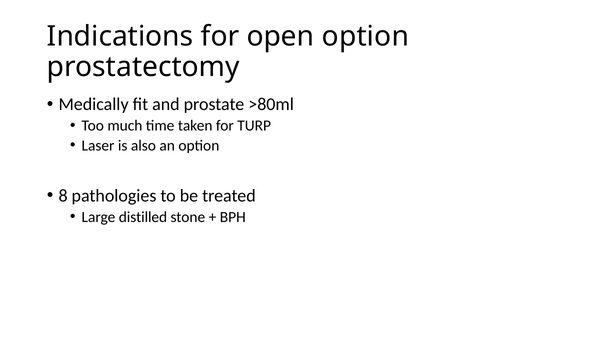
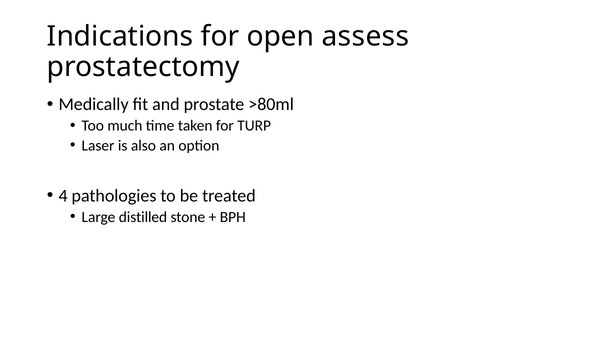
open option: option -> assess
8: 8 -> 4
